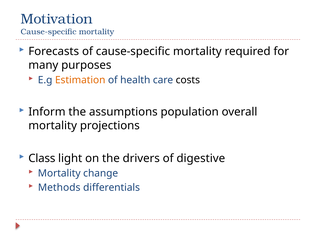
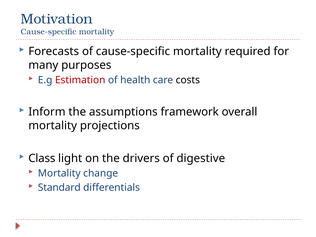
Estimation colour: orange -> red
population: population -> framework
Methods: Methods -> Standard
